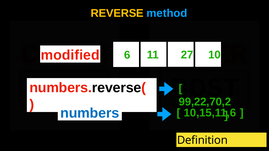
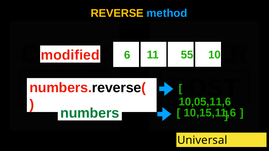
27: 27 -> 55
99,22,70,2: 99,22,70,2 -> 10,05,11,6
numbers colour: blue -> green
Definition: Definition -> Universal
